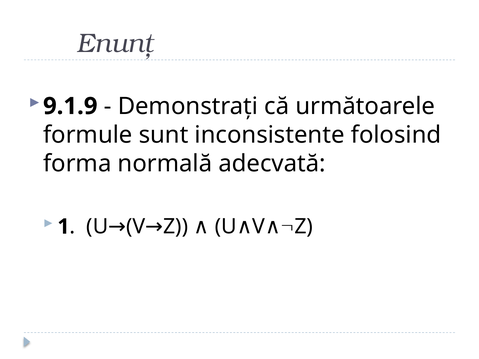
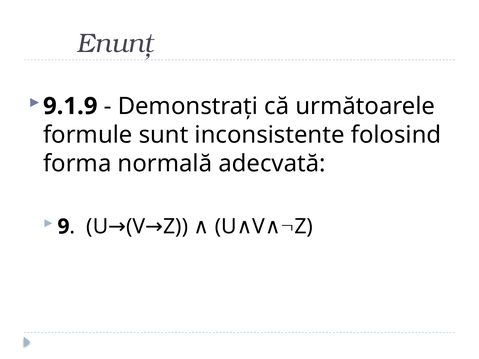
1: 1 -> 9
